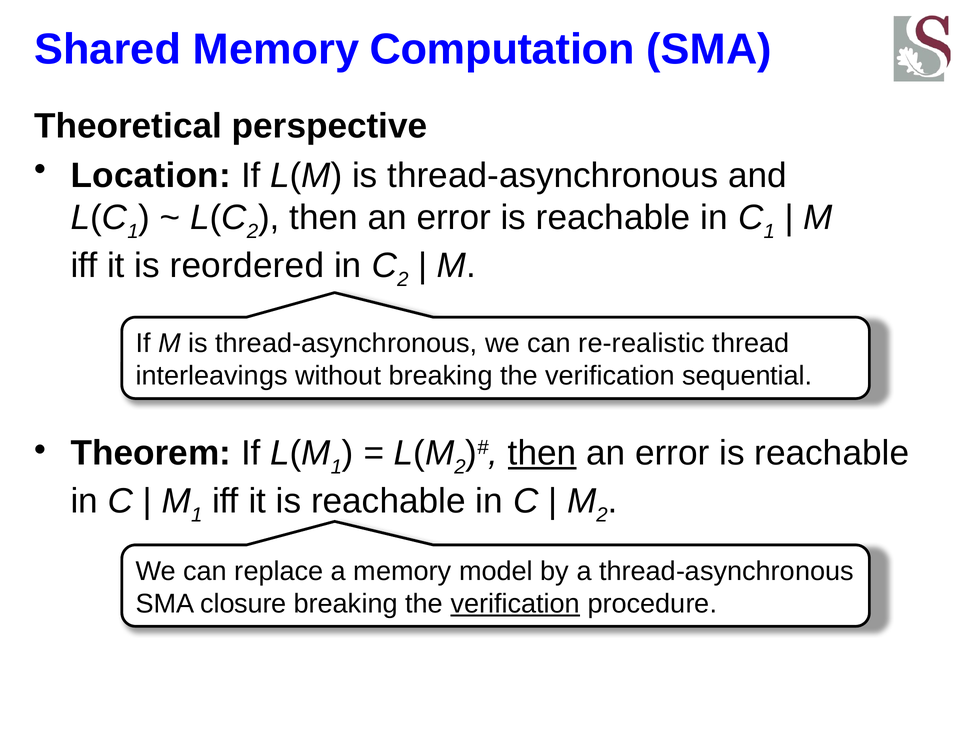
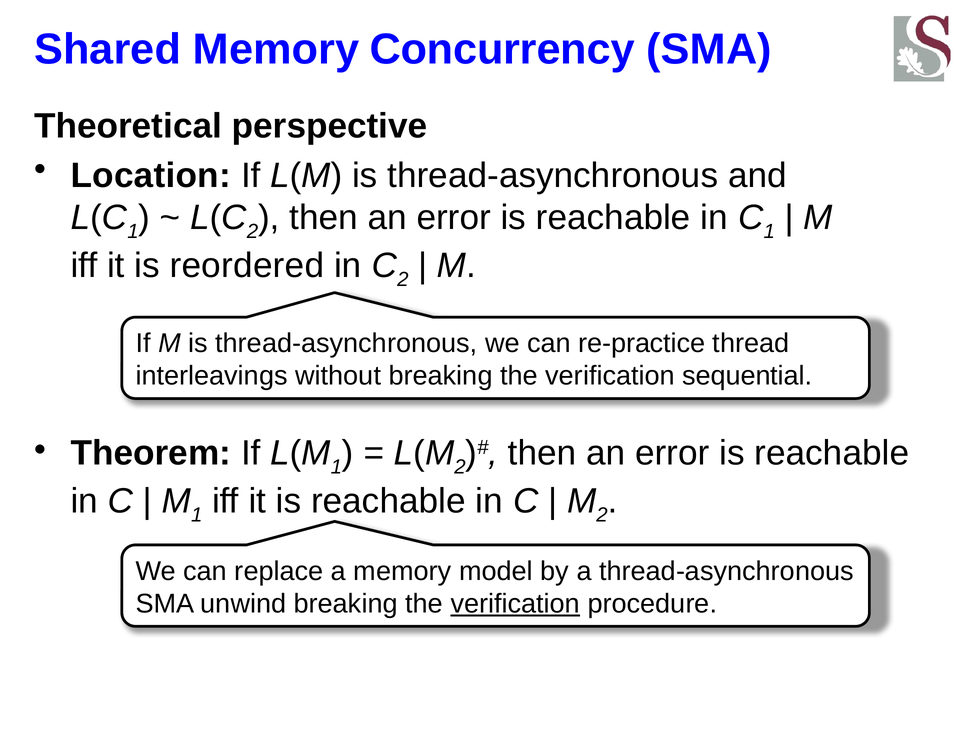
Computation: Computation -> Concurrency
re-realistic: re-realistic -> re-practice
then at (542, 453) underline: present -> none
closure: closure -> unwind
